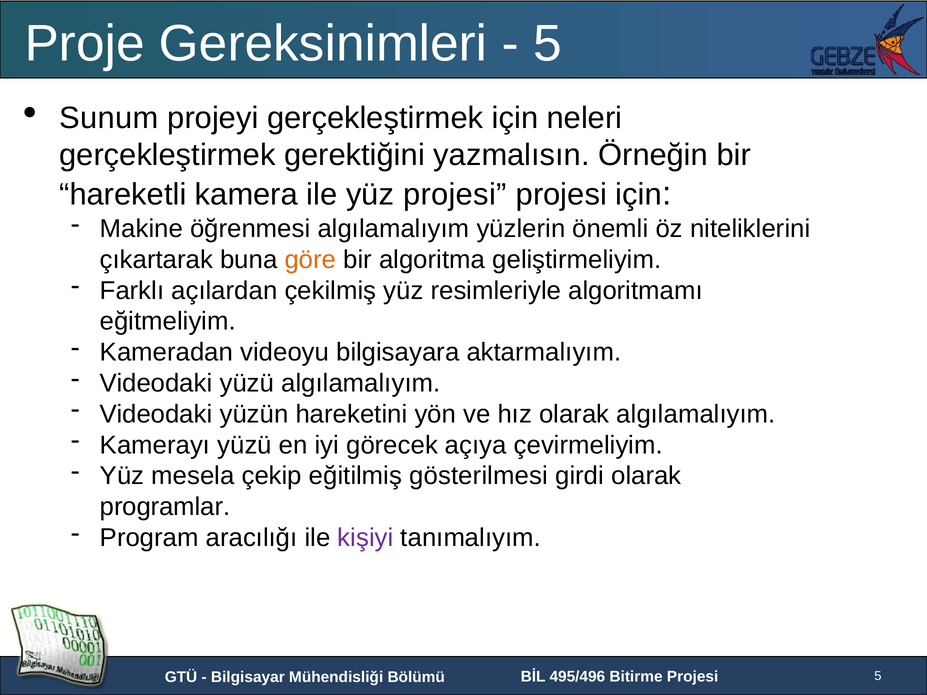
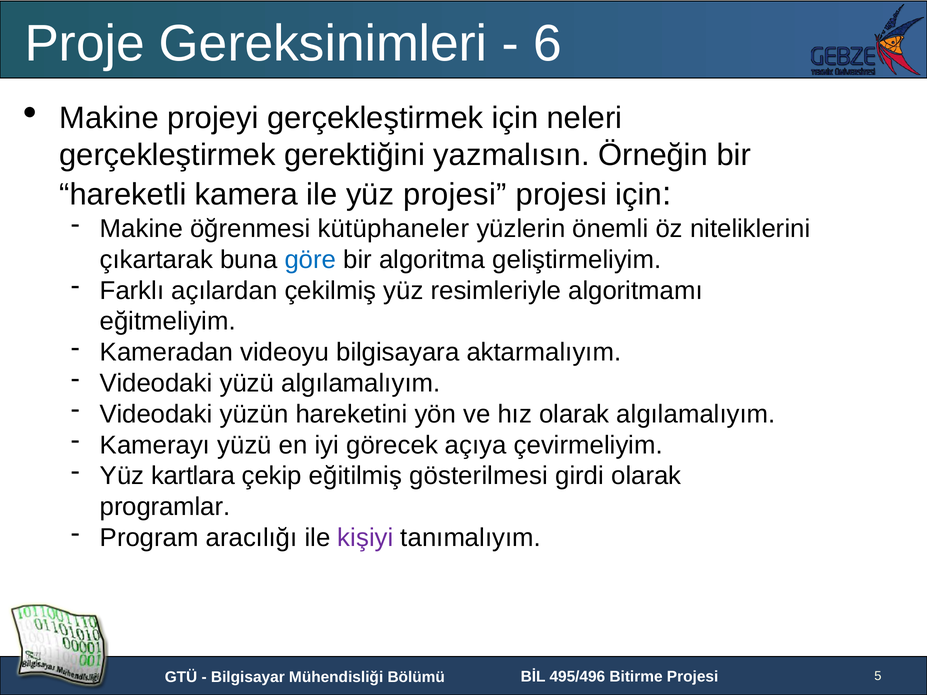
5 at (547, 44): 5 -> 6
Sunum at (109, 118): Sunum -> Makine
öğrenmesi algılamalıyım: algılamalıyım -> kütüphaneler
göre colour: orange -> blue
mesela: mesela -> kartlara
